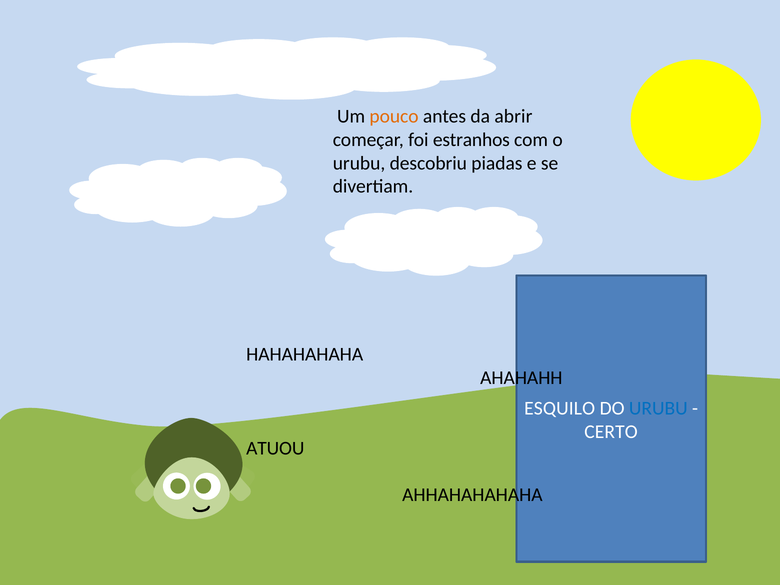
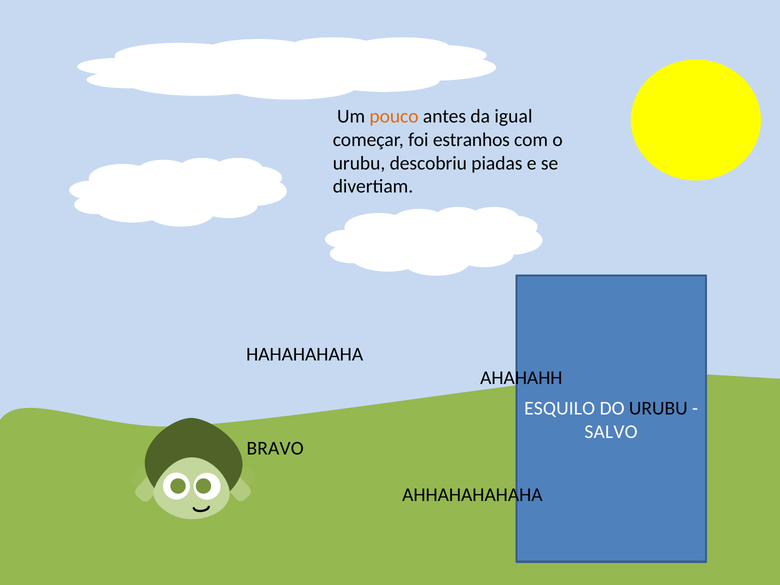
abrir: abrir -> igual
URUBU at (658, 408) colour: blue -> black
CERTO: CERTO -> SALVO
ATUOU: ATUOU -> BRAVO
